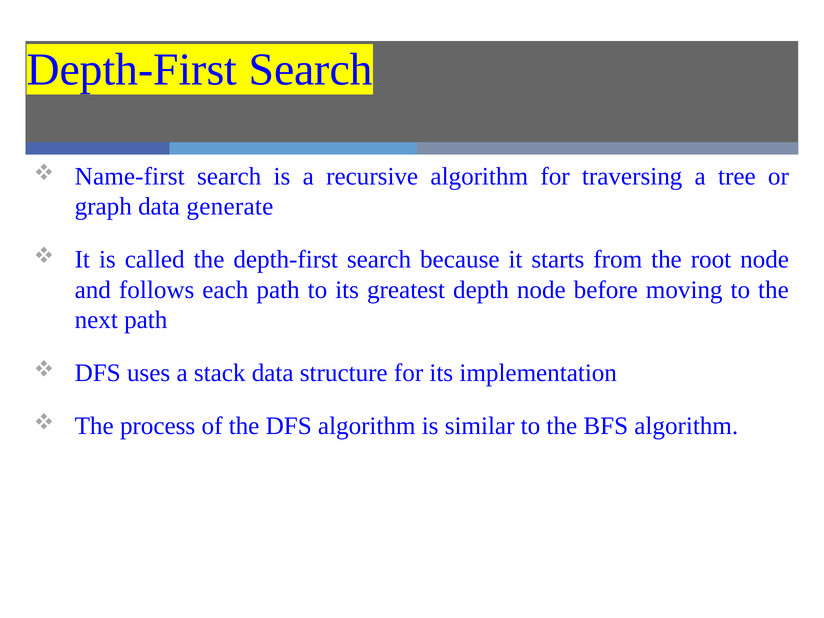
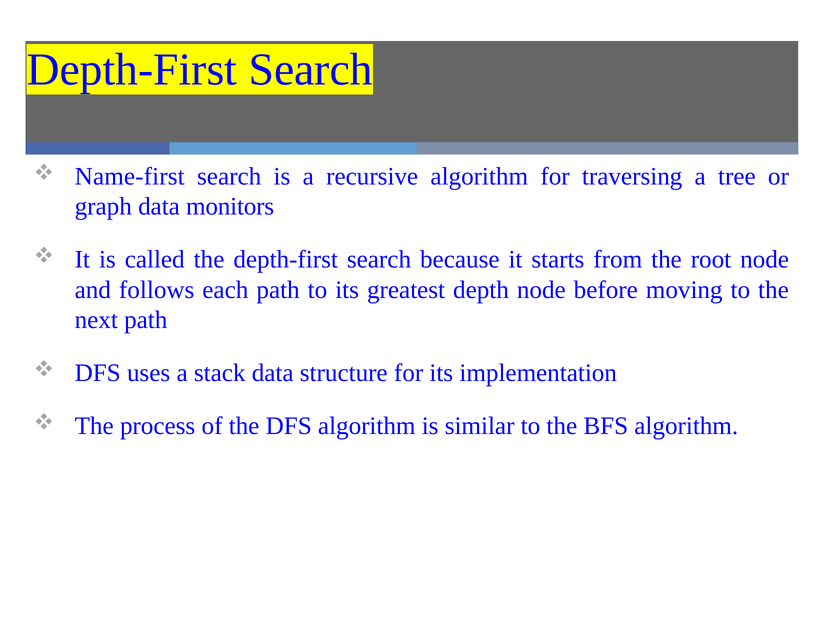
generate: generate -> monitors
